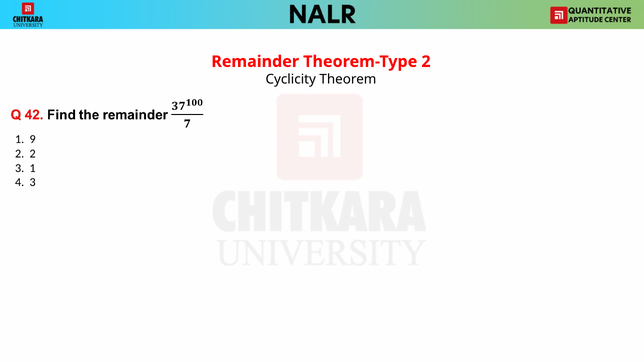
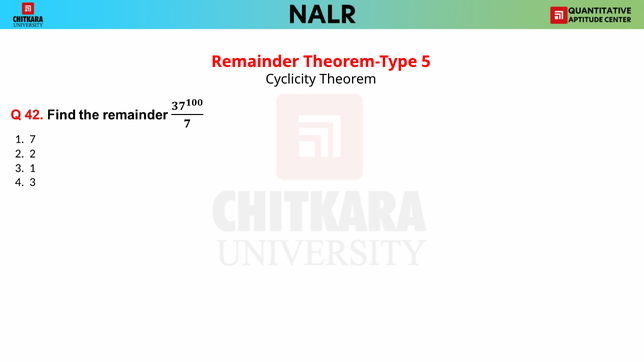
Theorem-Type 2: 2 -> 5
9: 9 -> 7
